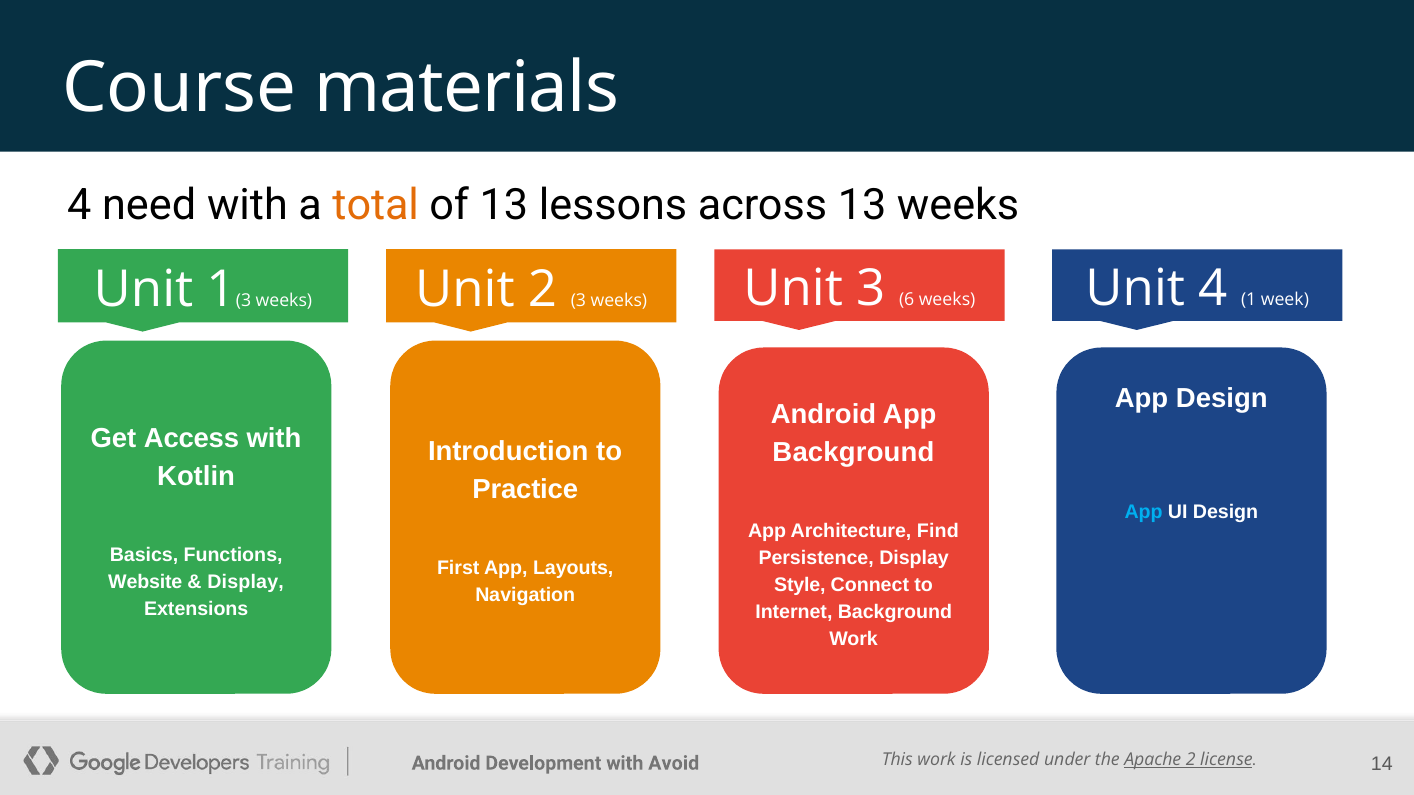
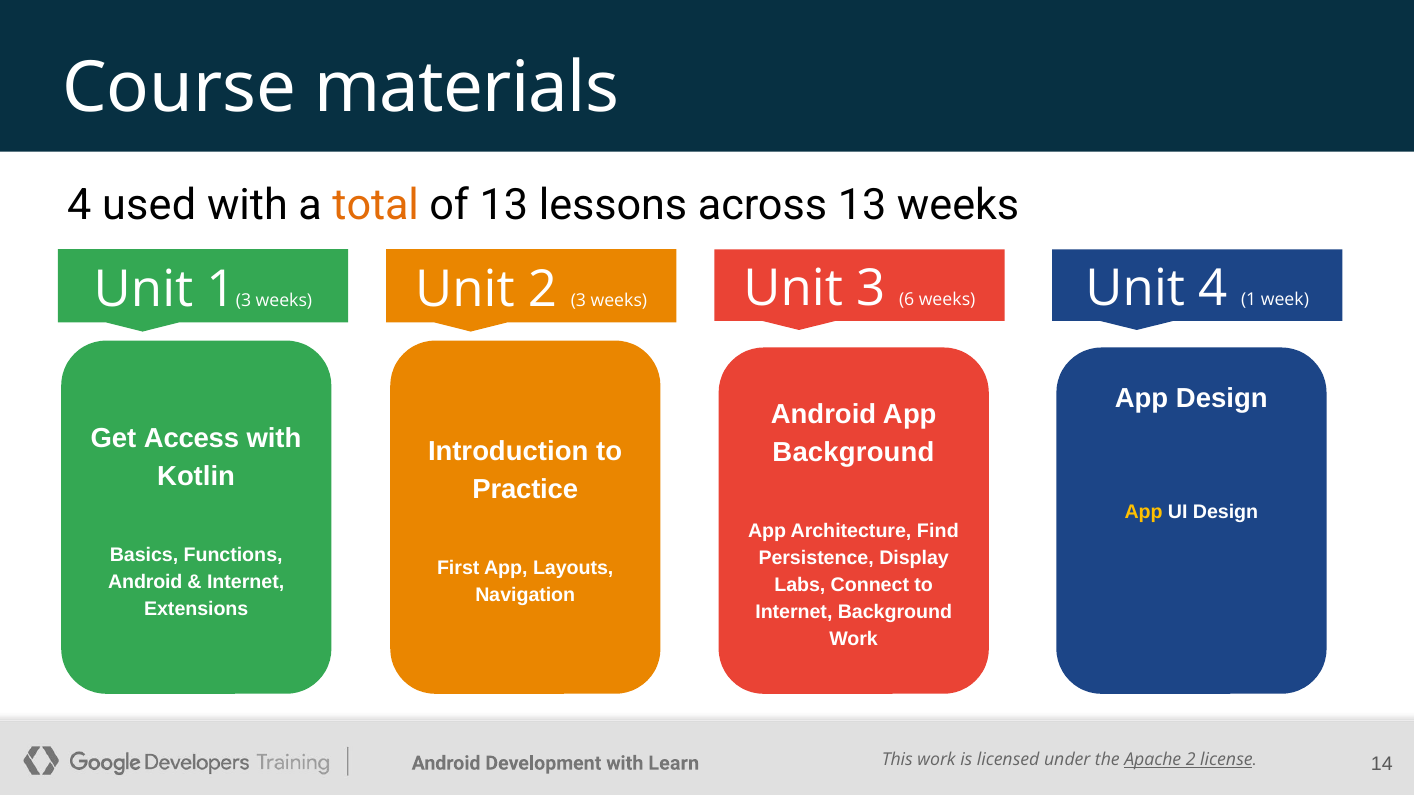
need: need -> used
App at (1144, 512) colour: light blue -> yellow
Website at (145, 582): Website -> Android
Display at (246, 582): Display -> Internet
Style: Style -> Labs
Avoid: Avoid -> Learn
